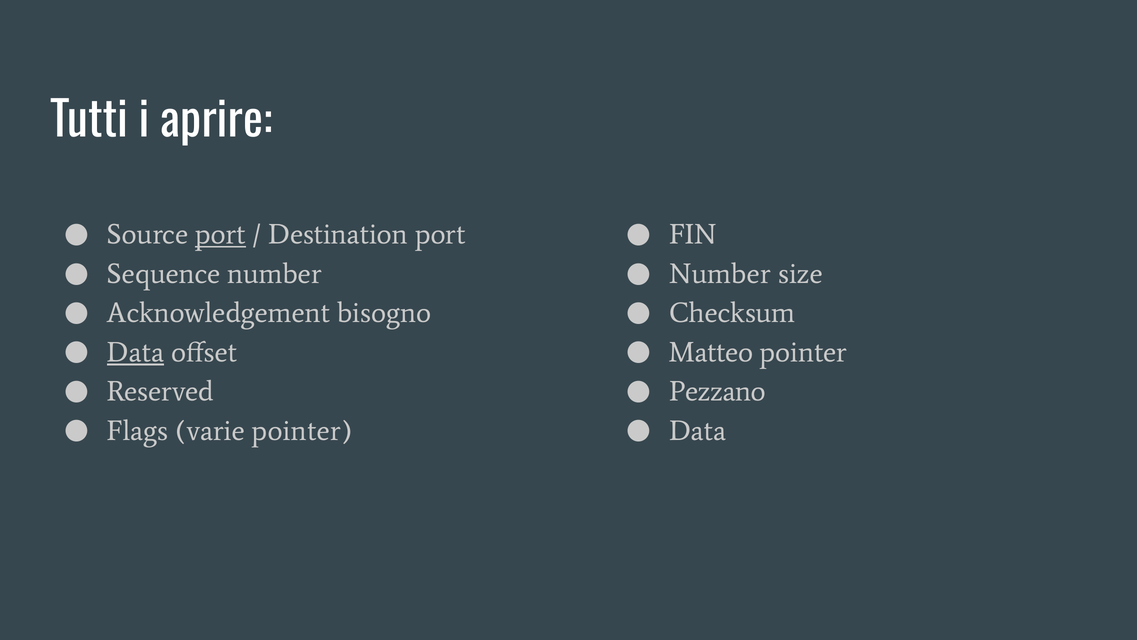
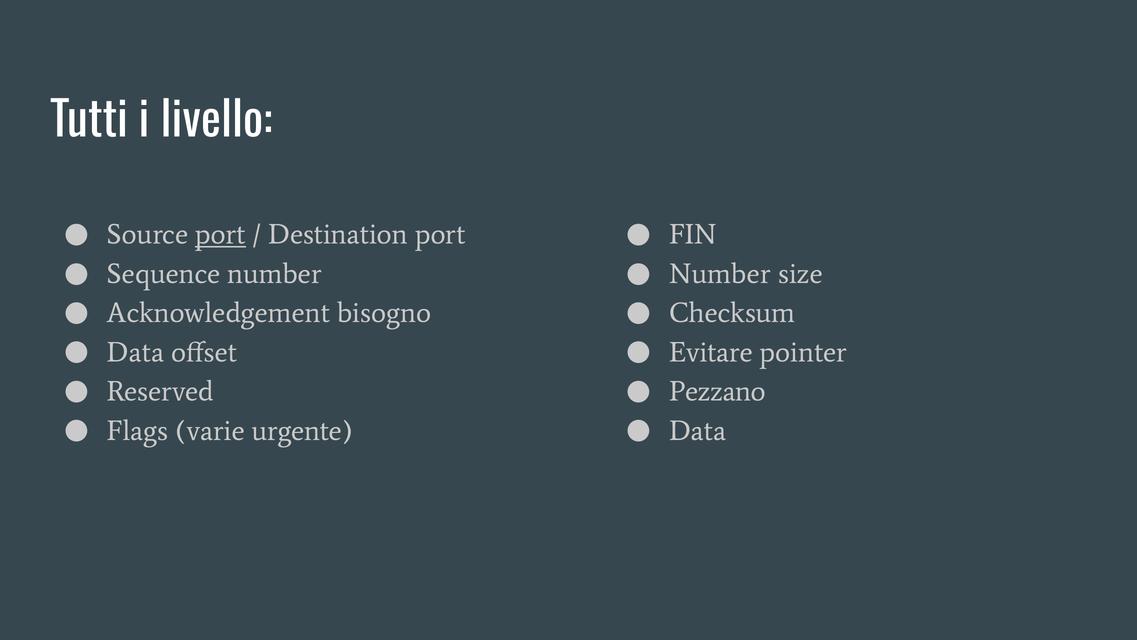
aprire: aprire -> livello
Data at (135, 352) underline: present -> none
Matteo: Matteo -> Evitare
varie pointer: pointer -> urgente
